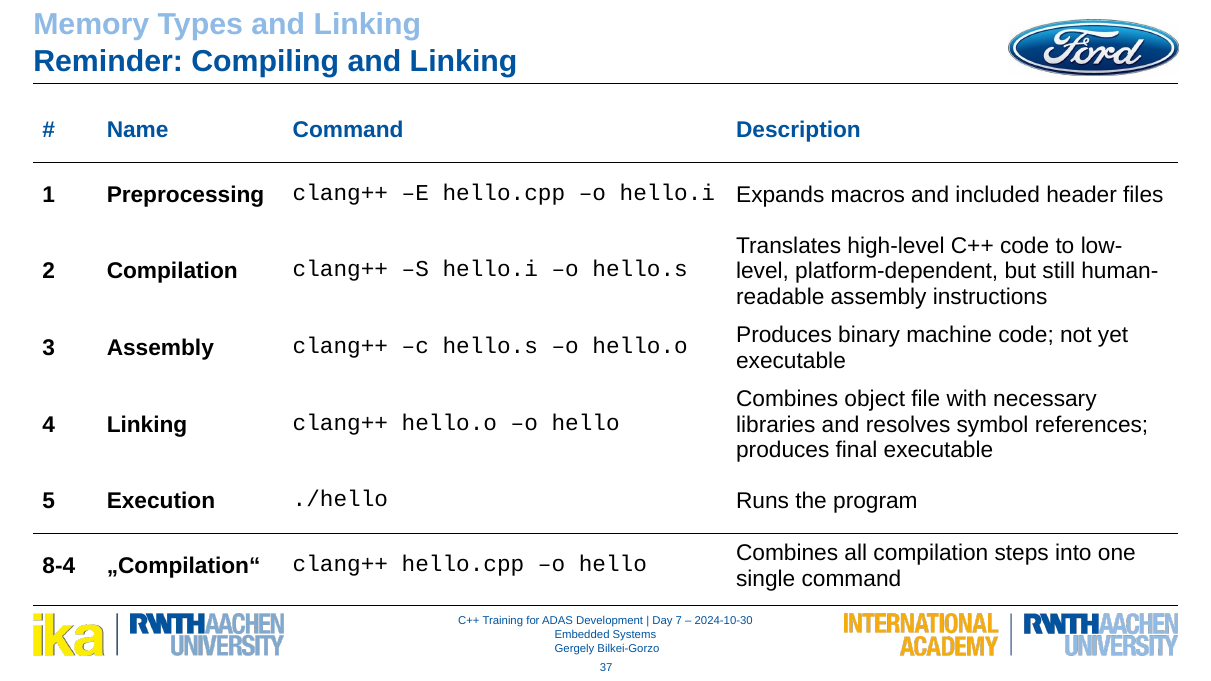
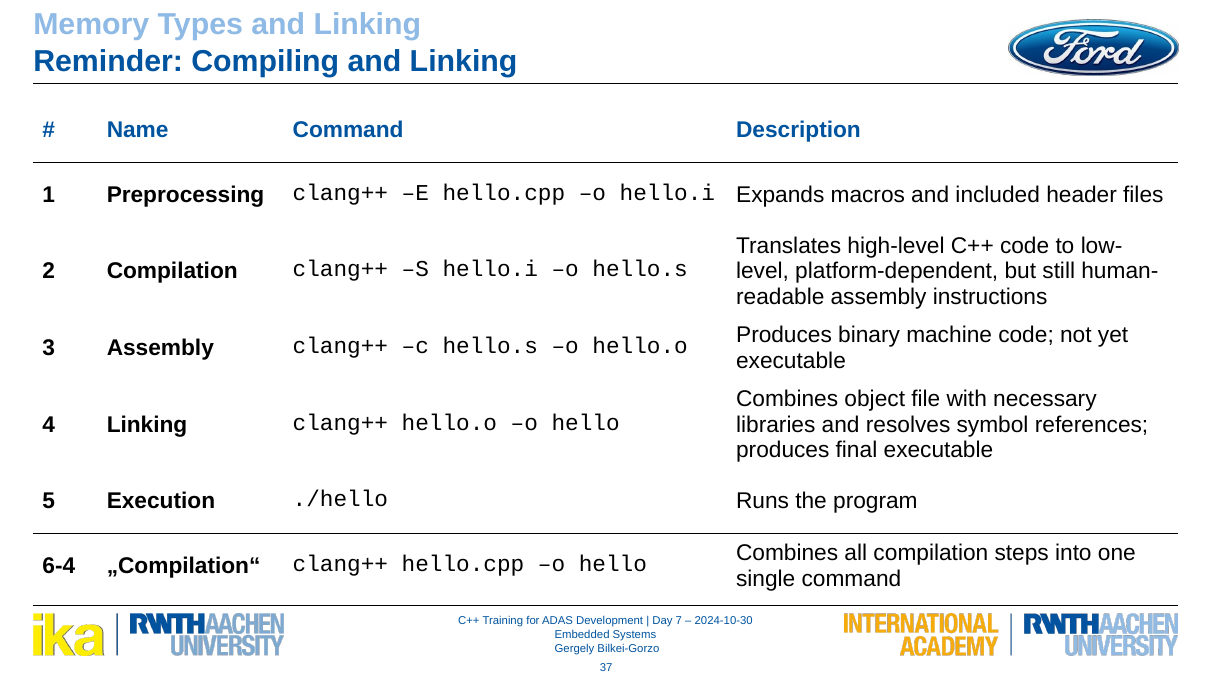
8-4: 8-4 -> 6-4
